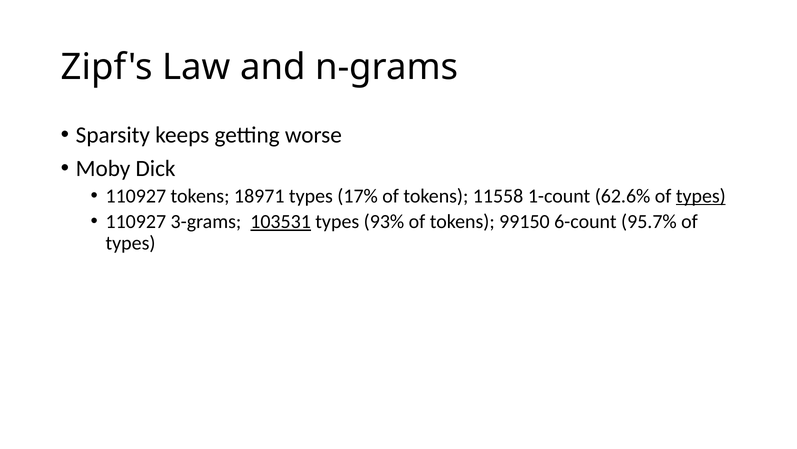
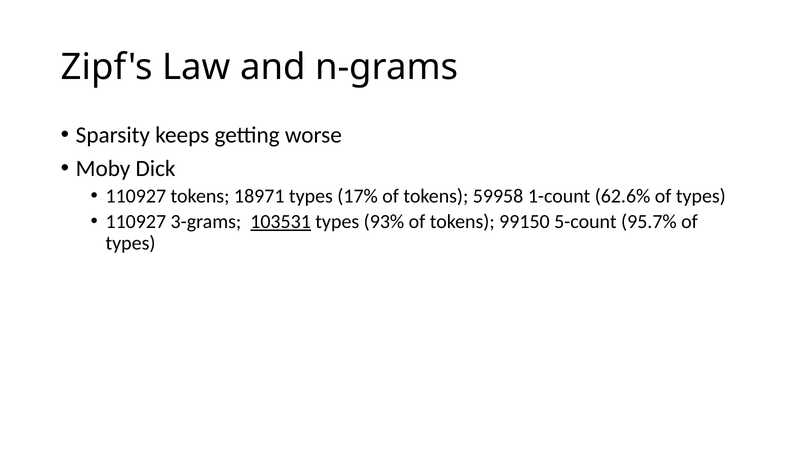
11558: 11558 -> 59958
types at (701, 196) underline: present -> none
6-count: 6-count -> 5-count
